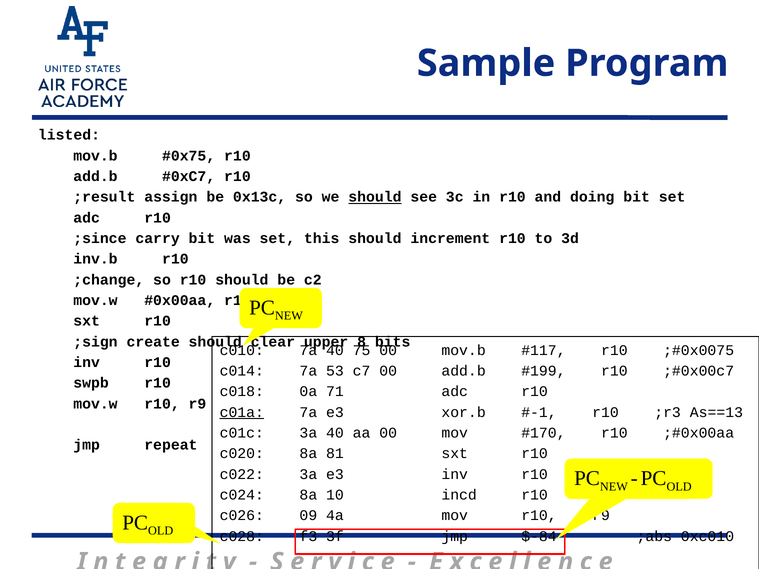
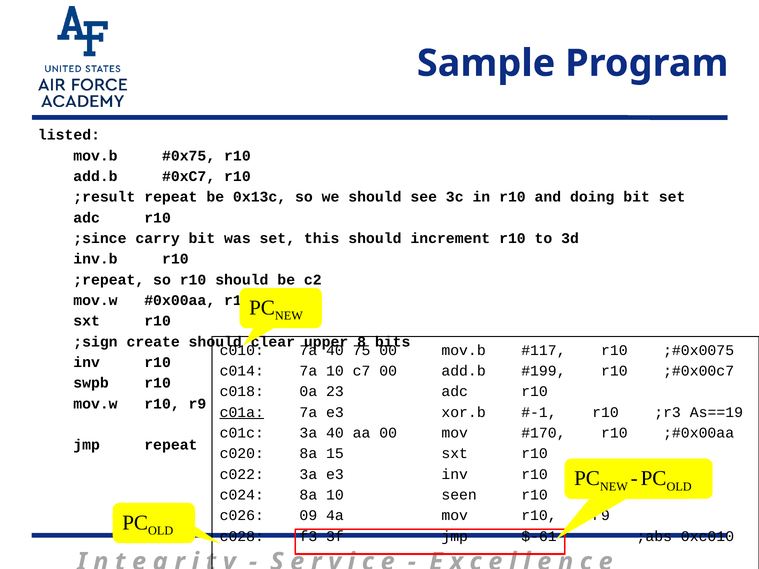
;result assign: assign -> repeat
should at (375, 197) underline: present -> none
;change: ;change -> ;repeat
7a 53: 53 -> 10
71: 71 -> 23
As==13: As==13 -> As==19
81: 81 -> 15
incd: incd -> seen
$-84: $-84 -> $-61
